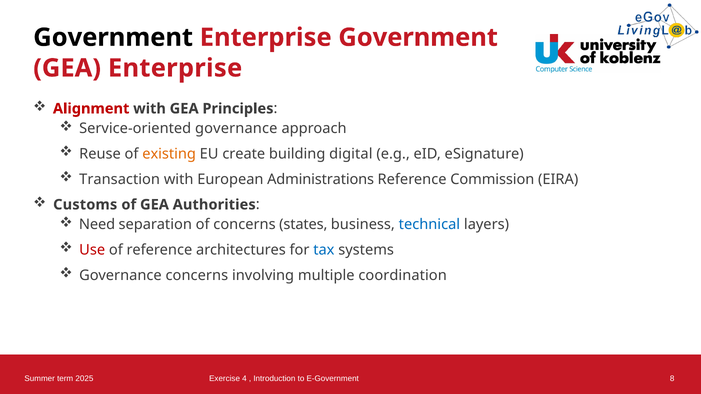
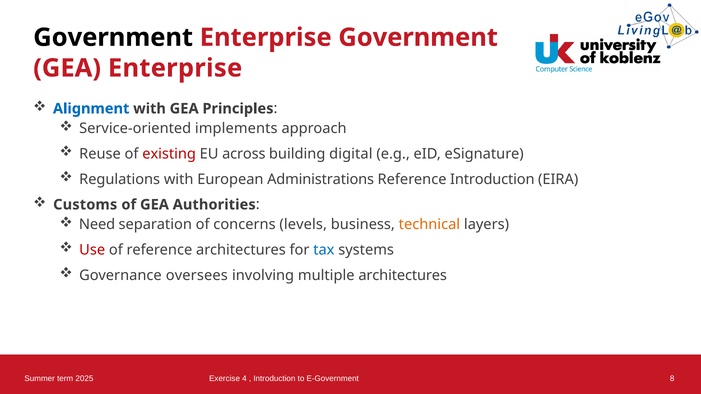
Alignment colour: red -> blue
Service-oriented governance: governance -> implements
existing colour: orange -> red
create: create -> across
Transaction: Transaction -> Regulations
Reference Commission: Commission -> Introduction
states: states -> levels
technical colour: blue -> orange
Governance concerns: concerns -> oversees
multiple coordination: coordination -> architectures
